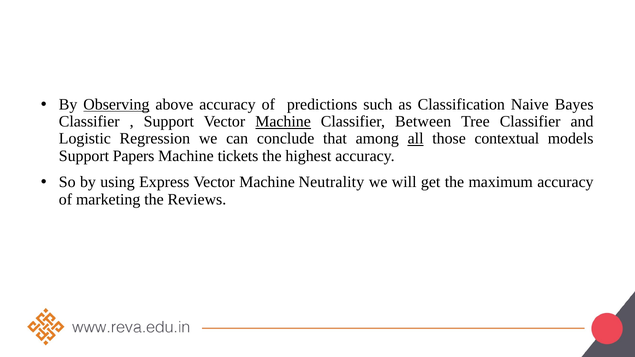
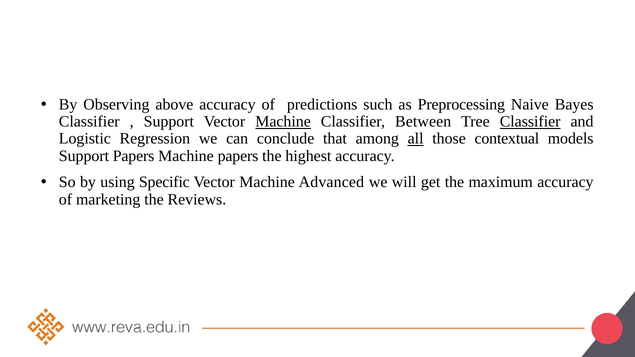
Observing underline: present -> none
Classification: Classification -> Preprocessing
Classifier at (530, 122) underline: none -> present
Machine tickets: tickets -> papers
Express: Express -> Specific
Neutrality: Neutrality -> Advanced
